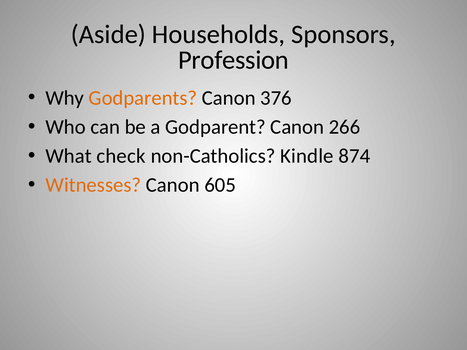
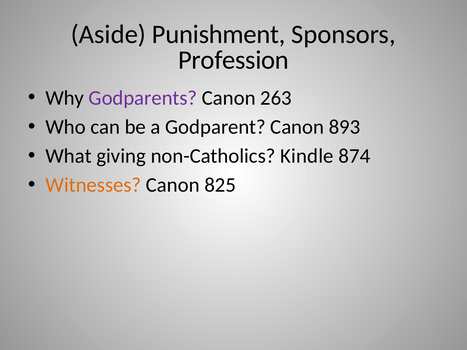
Households: Households -> Punishment
Godparents colour: orange -> purple
376: 376 -> 263
266: 266 -> 893
check: check -> giving
605: 605 -> 825
